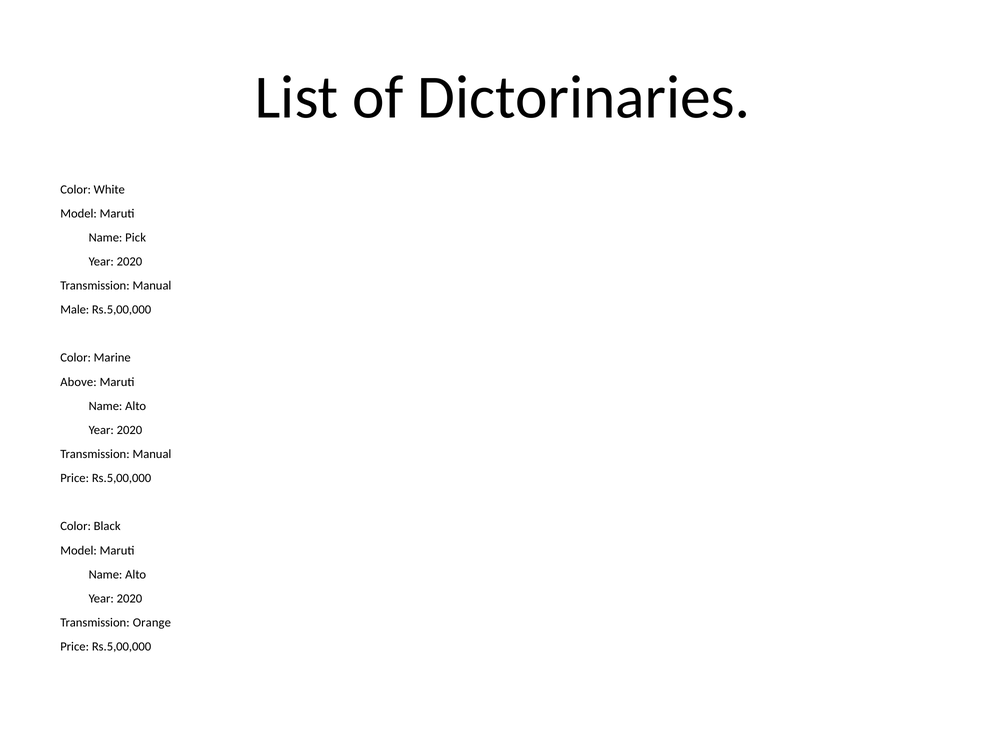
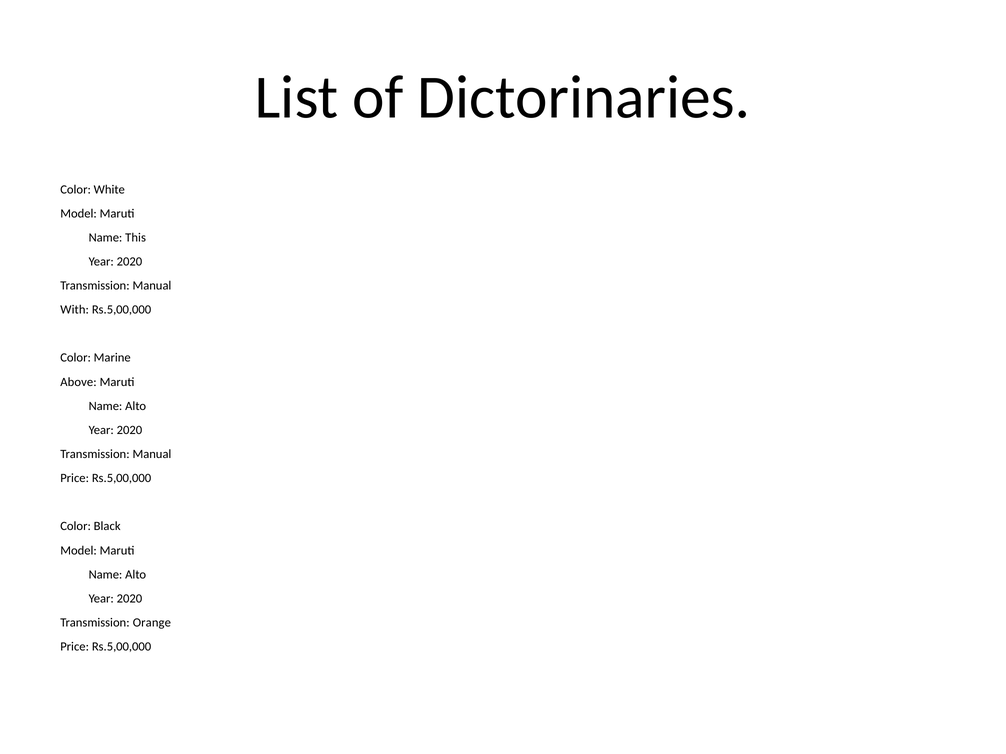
Pick: Pick -> This
Male: Male -> With
